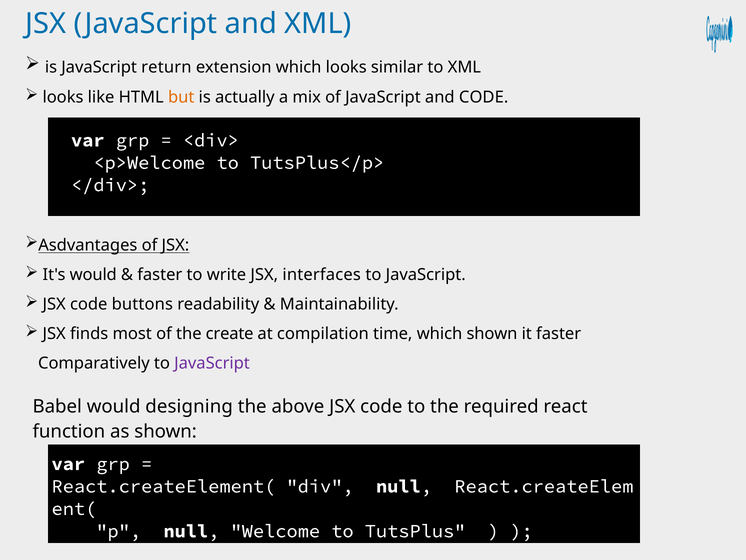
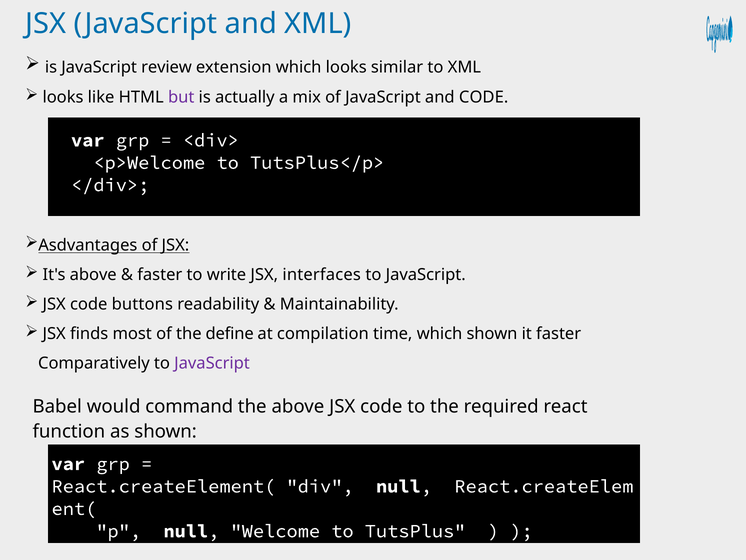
return: return -> review
but colour: orange -> purple
It's would: would -> above
create: create -> define
designing: designing -> command
